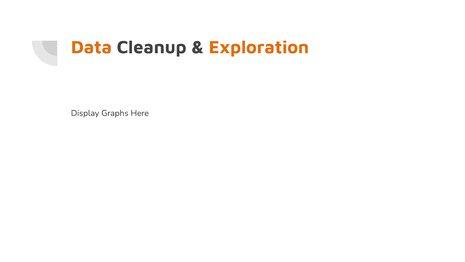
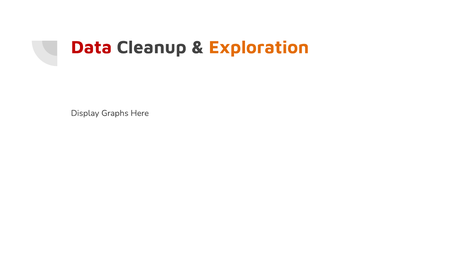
Data colour: orange -> red
